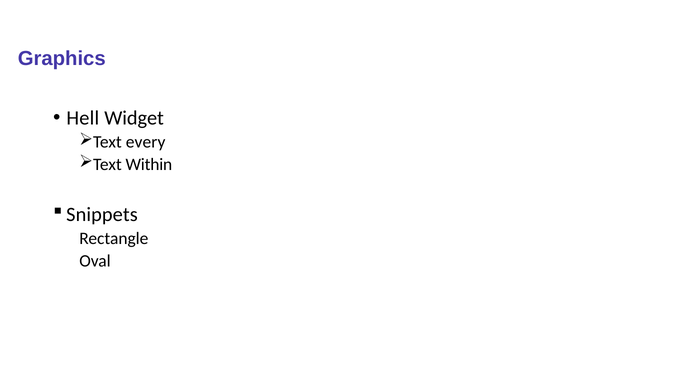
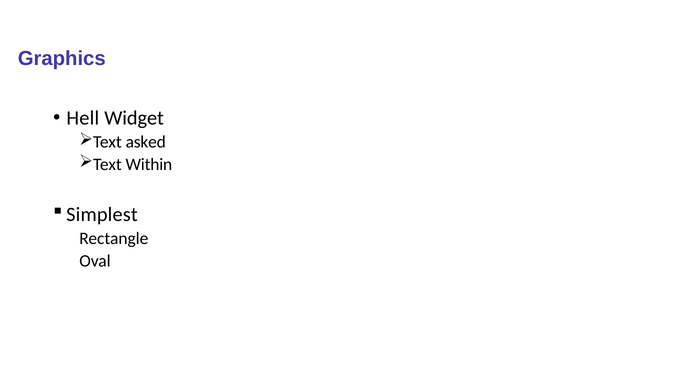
every: every -> asked
Snippets: Snippets -> Simplest
